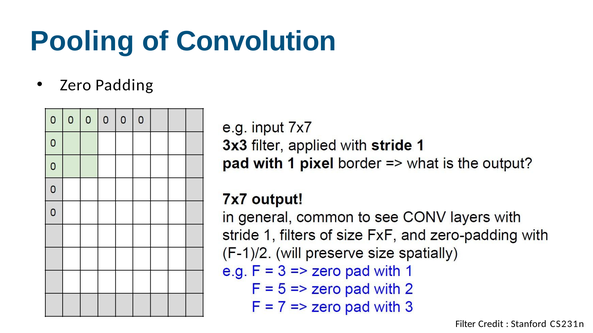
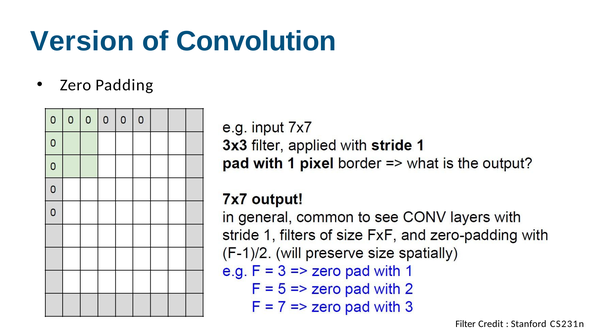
Pooling: Pooling -> Version
